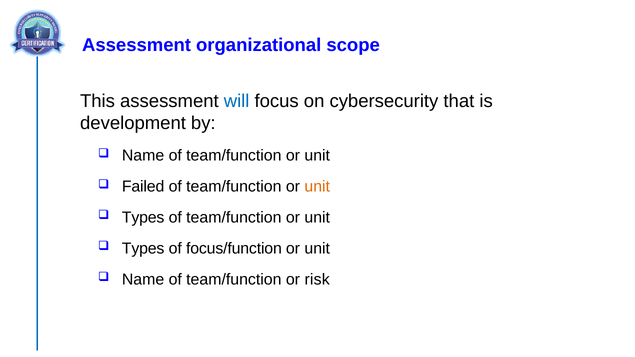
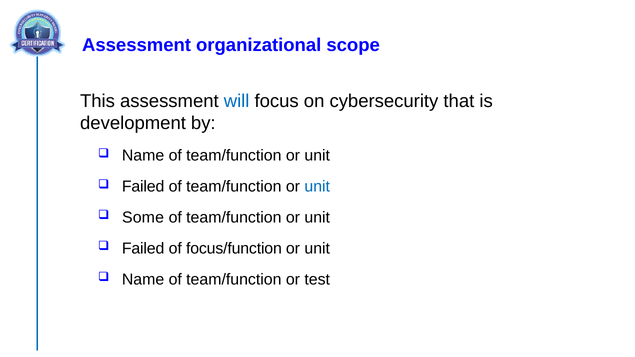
unit at (317, 187) colour: orange -> blue
Types at (143, 218): Types -> Some
Types at (143, 249): Types -> Failed
risk: risk -> test
